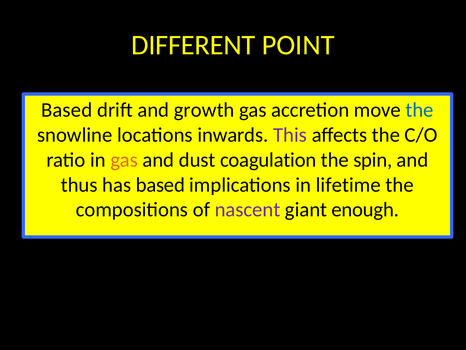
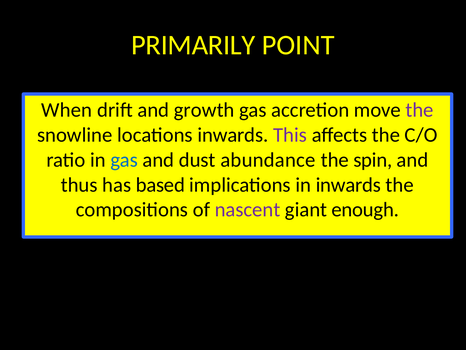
DIFFERENT: DIFFERENT -> PRIMARILY
Based at (67, 110): Based -> When
the at (420, 110) colour: blue -> purple
gas at (124, 160) colour: orange -> blue
coagulation: coagulation -> abundance
in lifetime: lifetime -> inwards
